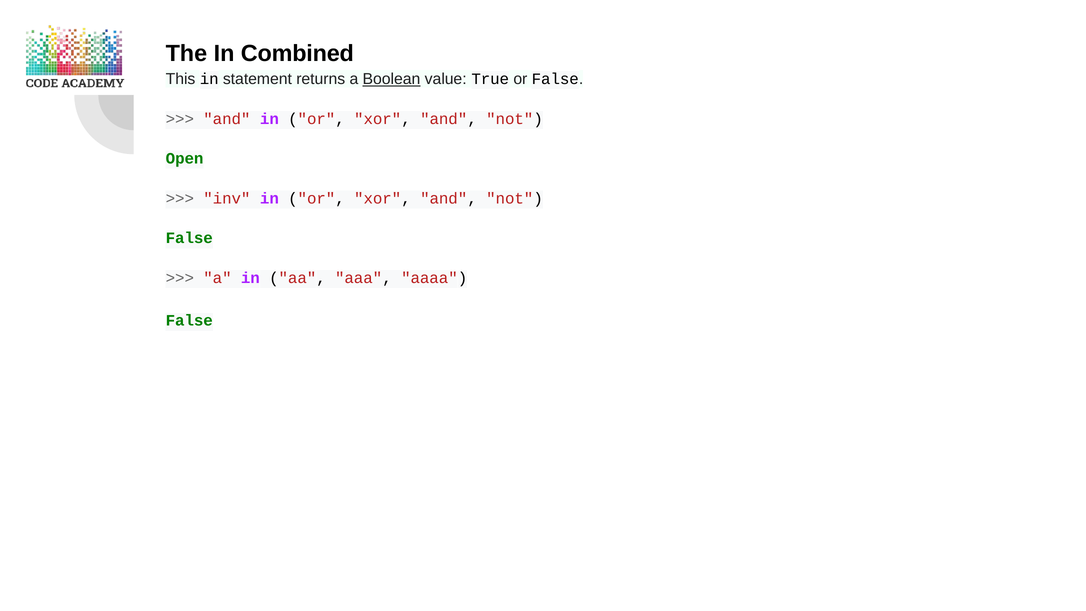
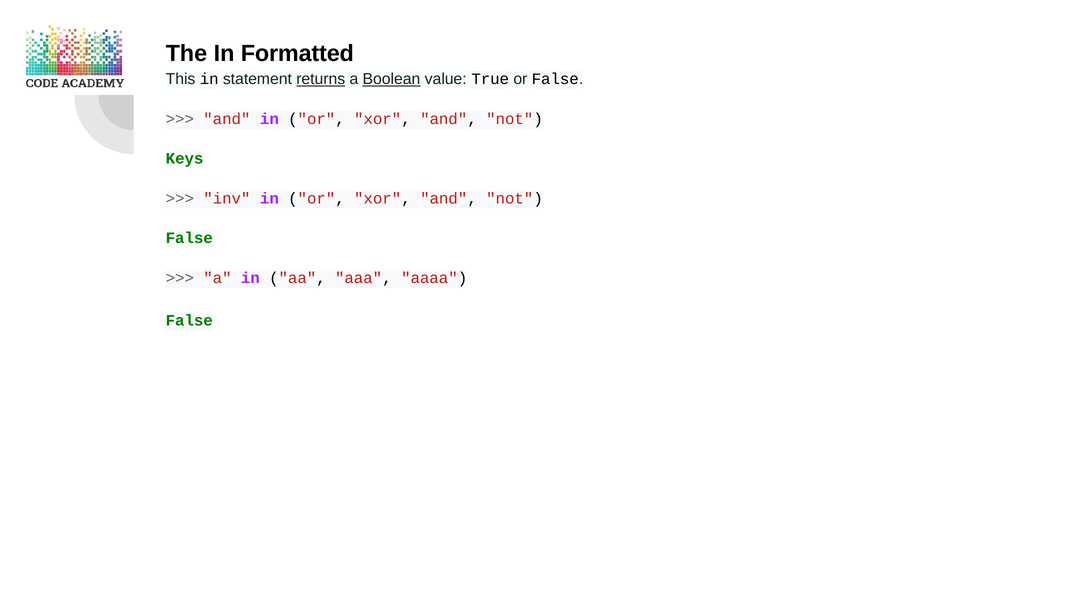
Combined: Combined -> Formatted
returns underline: none -> present
Open: Open -> Keys
